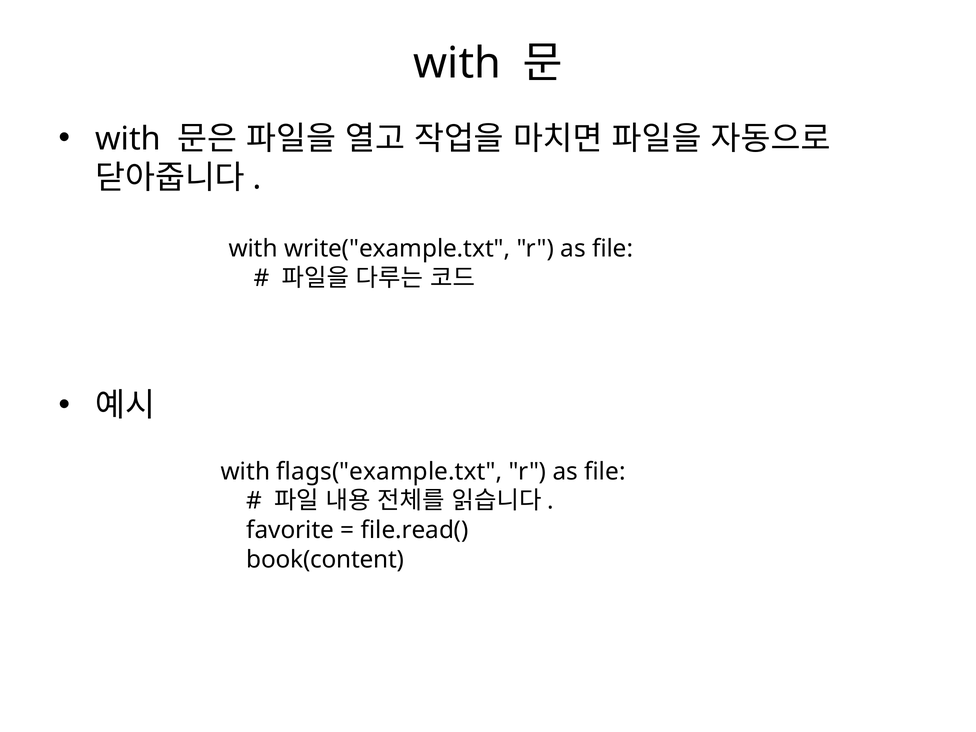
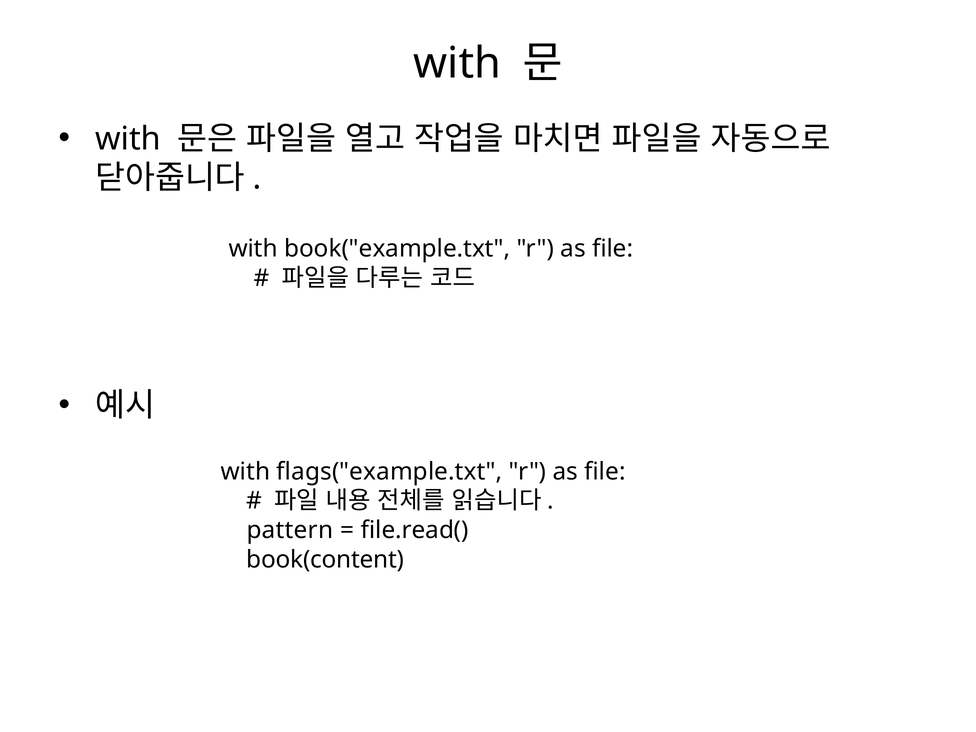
write("example.txt: write("example.txt -> book("example.txt
favorite: favorite -> pattern
